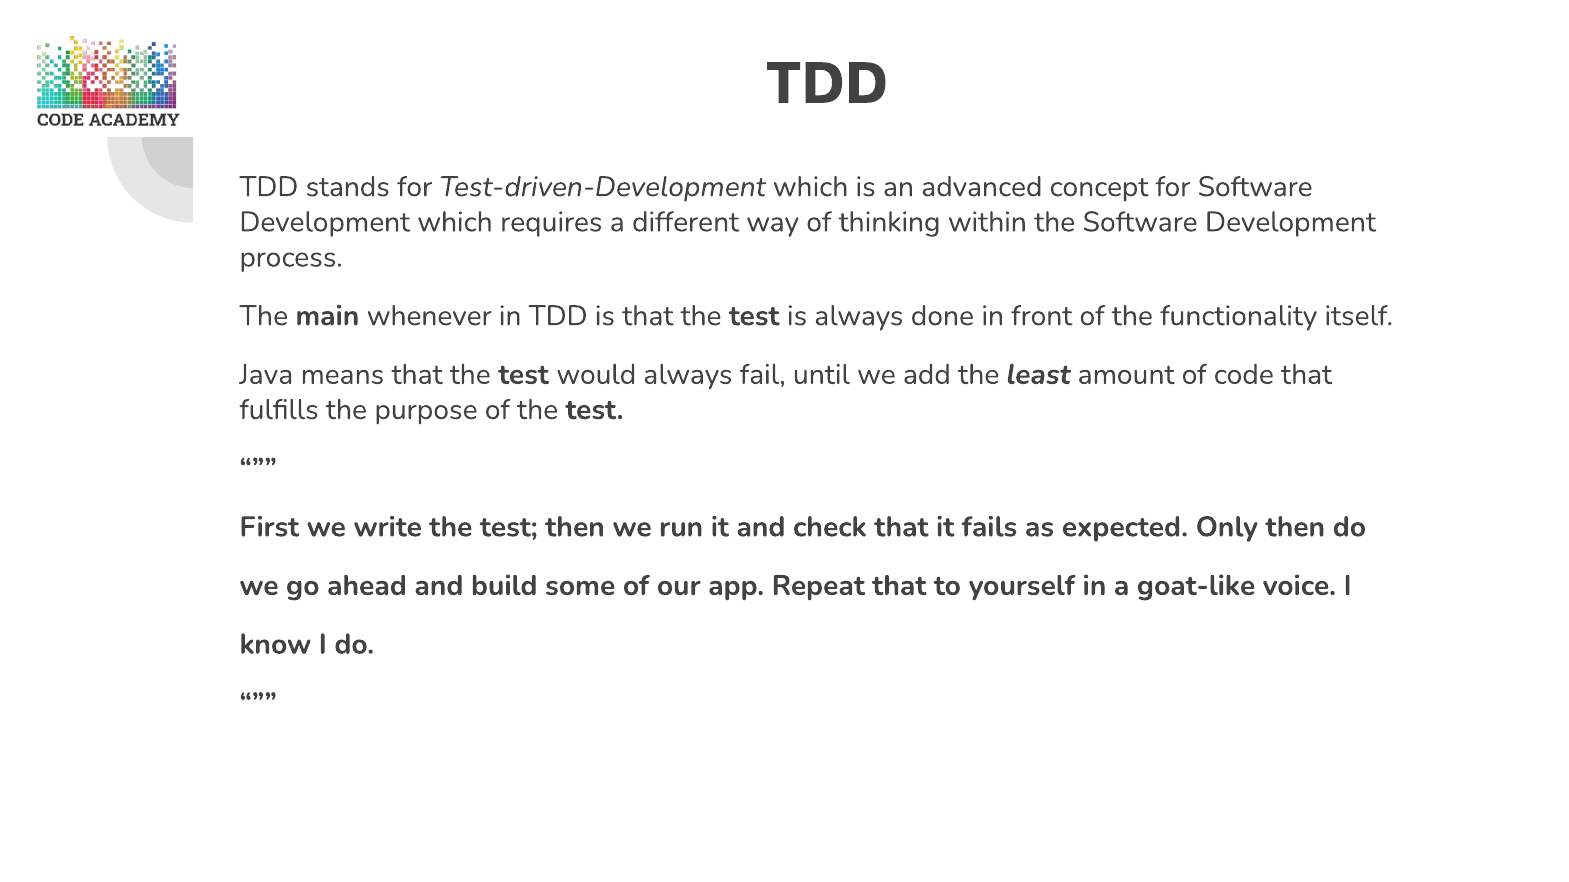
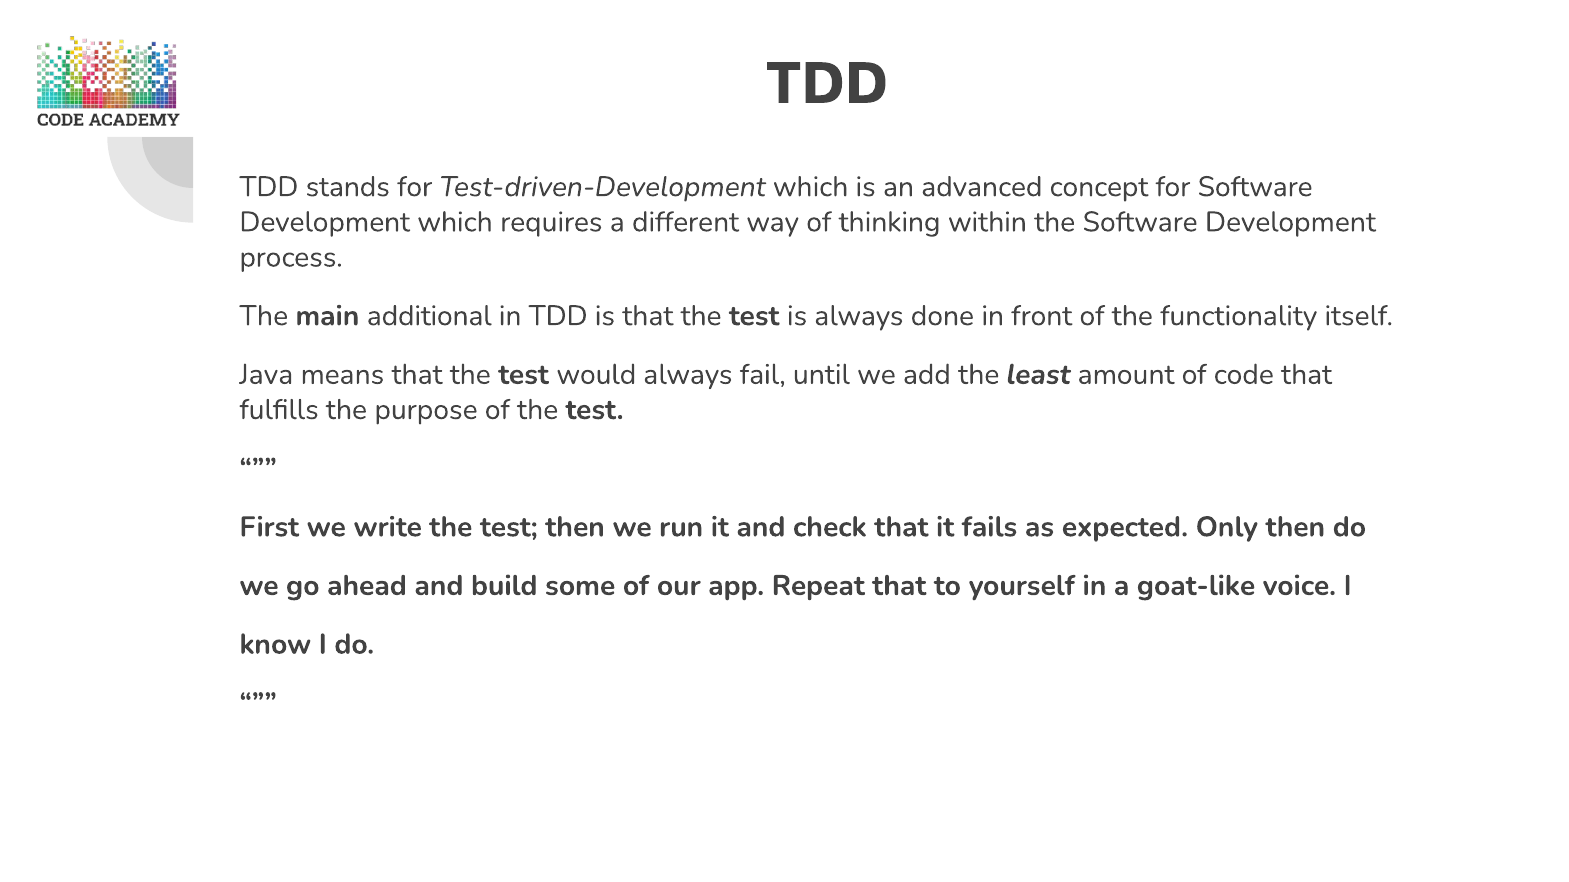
whenever: whenever -> additional
